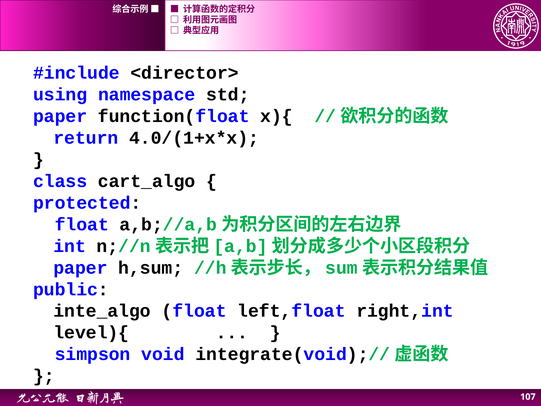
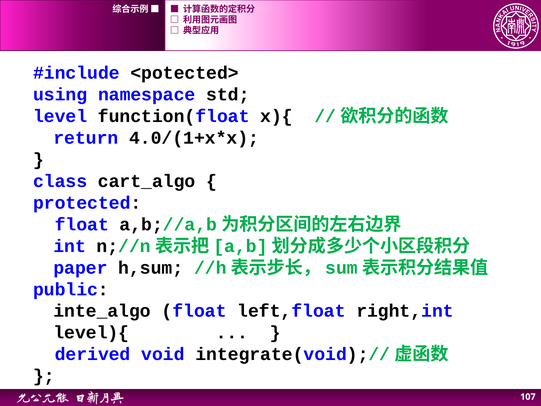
<director>: <director> -> <potected>
paper at (60, 116): paper -> level
simpson: simpson -> derived
